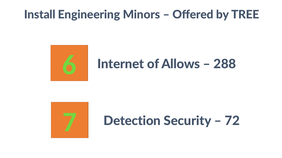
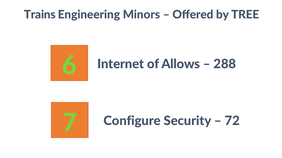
Install: Install -> Trains
Detection: Detection -> Configure
